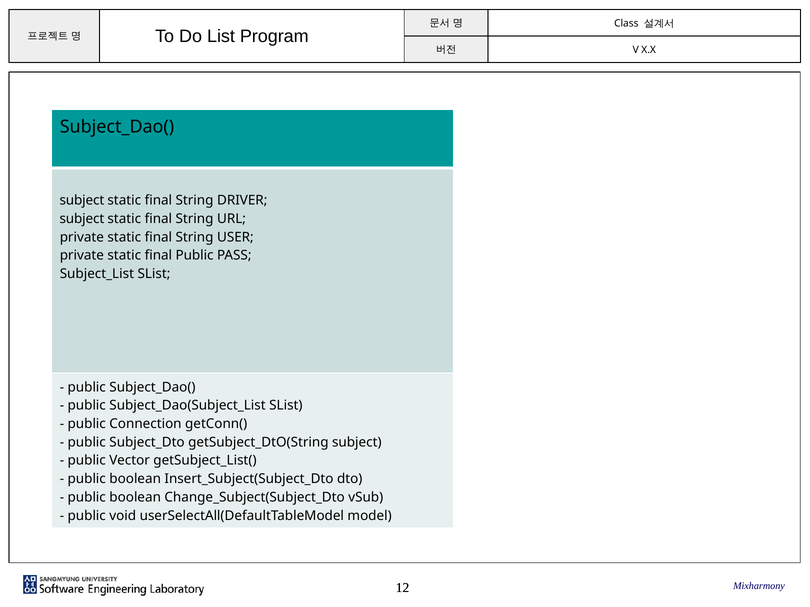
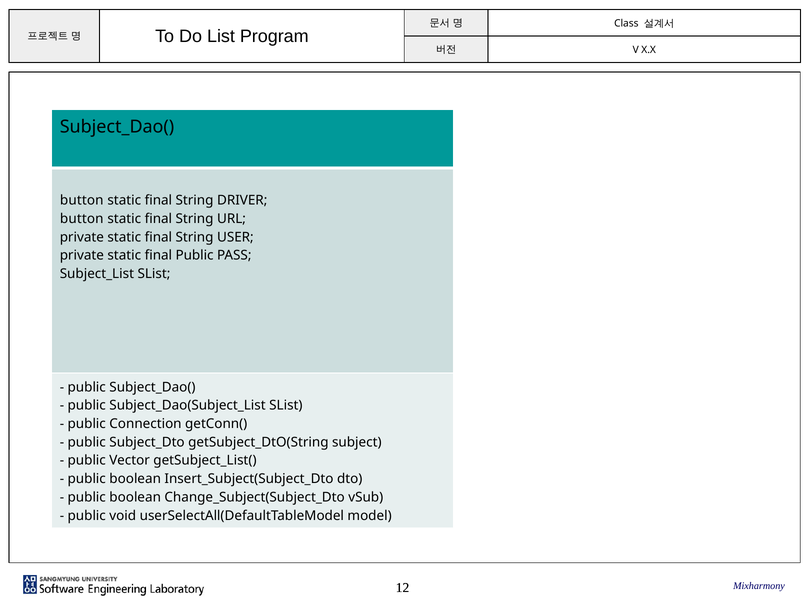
subject at (82, 201): subject -> button
subject at (82, 219): subject -> button
